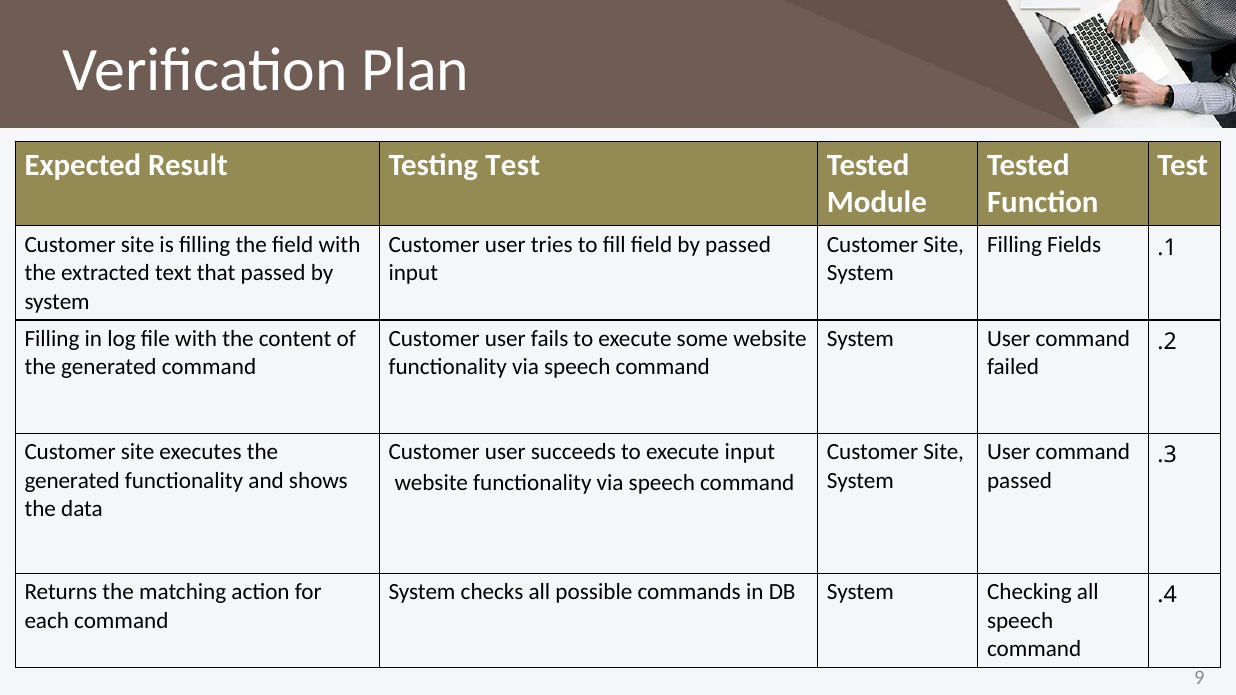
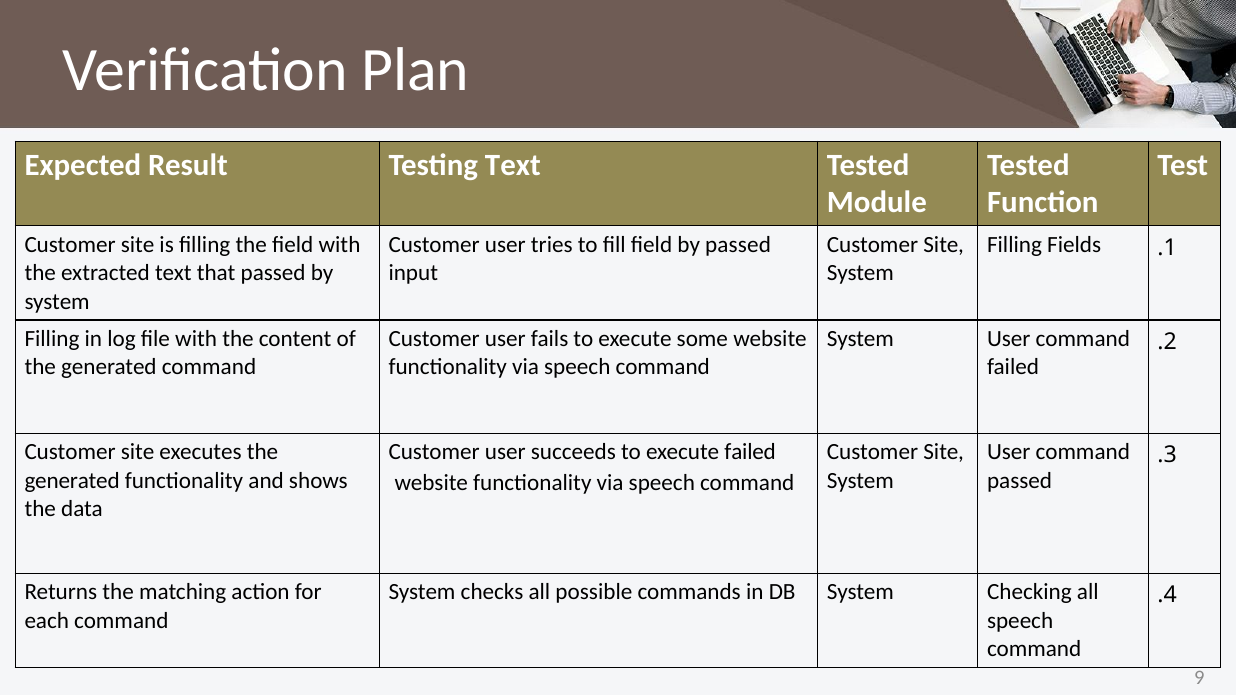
Testing Test: Test -> Text
execute input: input -> failed
